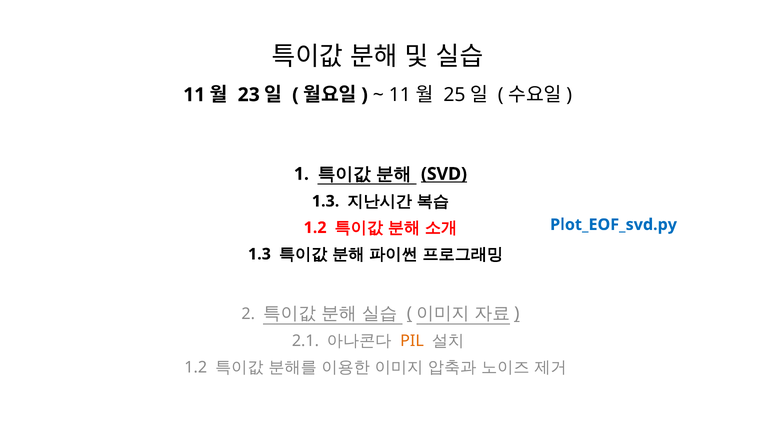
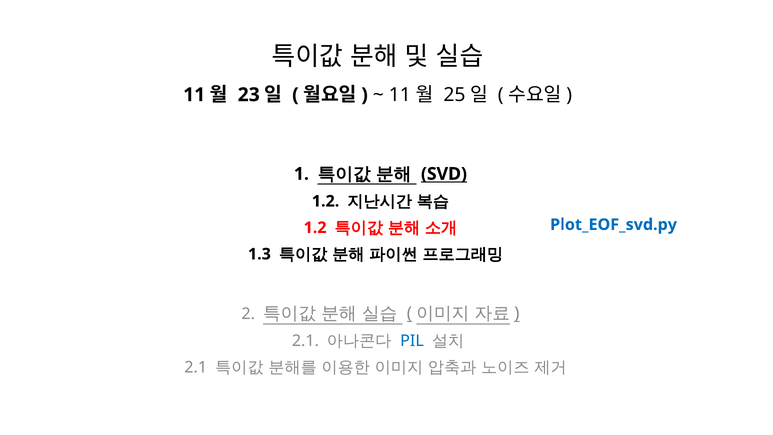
1.3 at (326, 201): 1.3 -> 1.2
PIL colour: orange -> blue
1.2 at (196, 367): 1.2 -> 2.1
